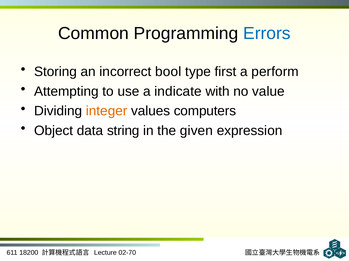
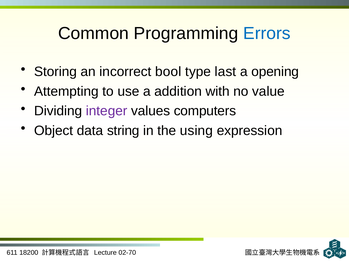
first: first -> last
perform: perform -> opening
indicate: indicate -> addition
integer colour: orange -> purple
given: given -> using
